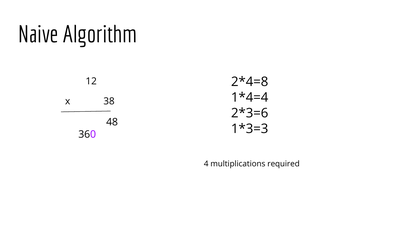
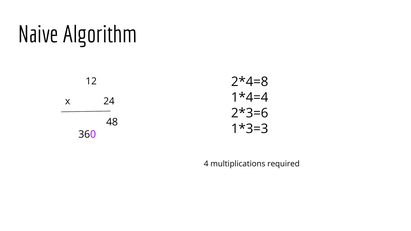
38: 38 -> 24
